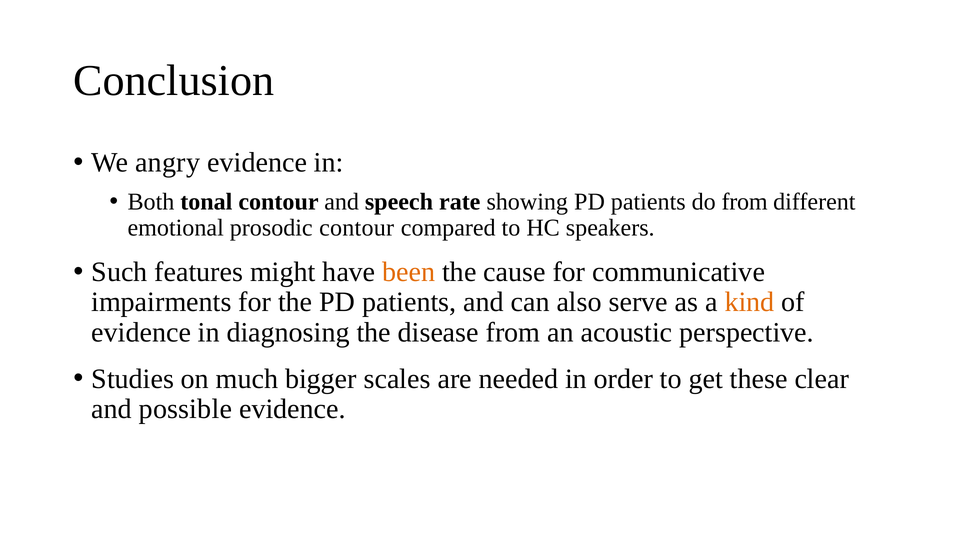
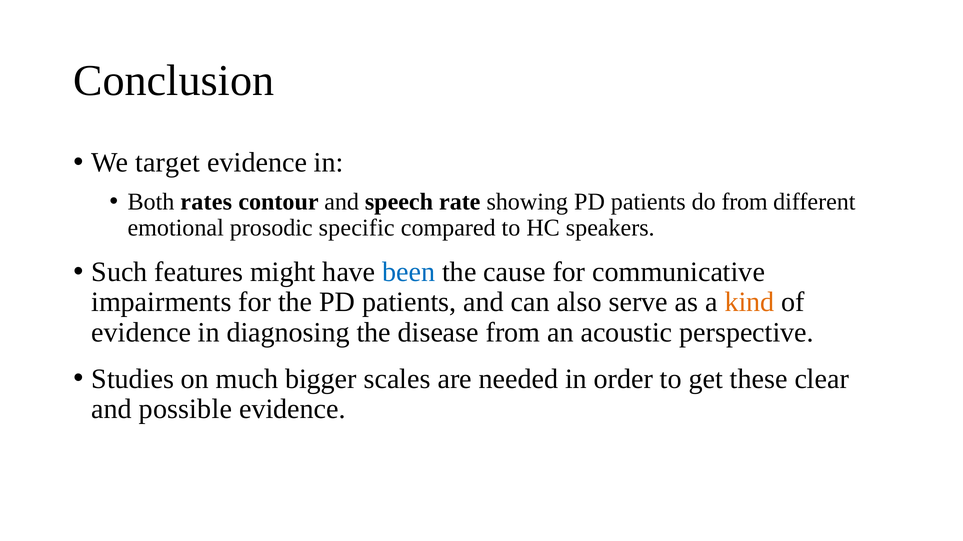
angry: angry -> target
tonal: tonal -> rates
prosodic contour: contour -> specific
been colour: orange -> blue
